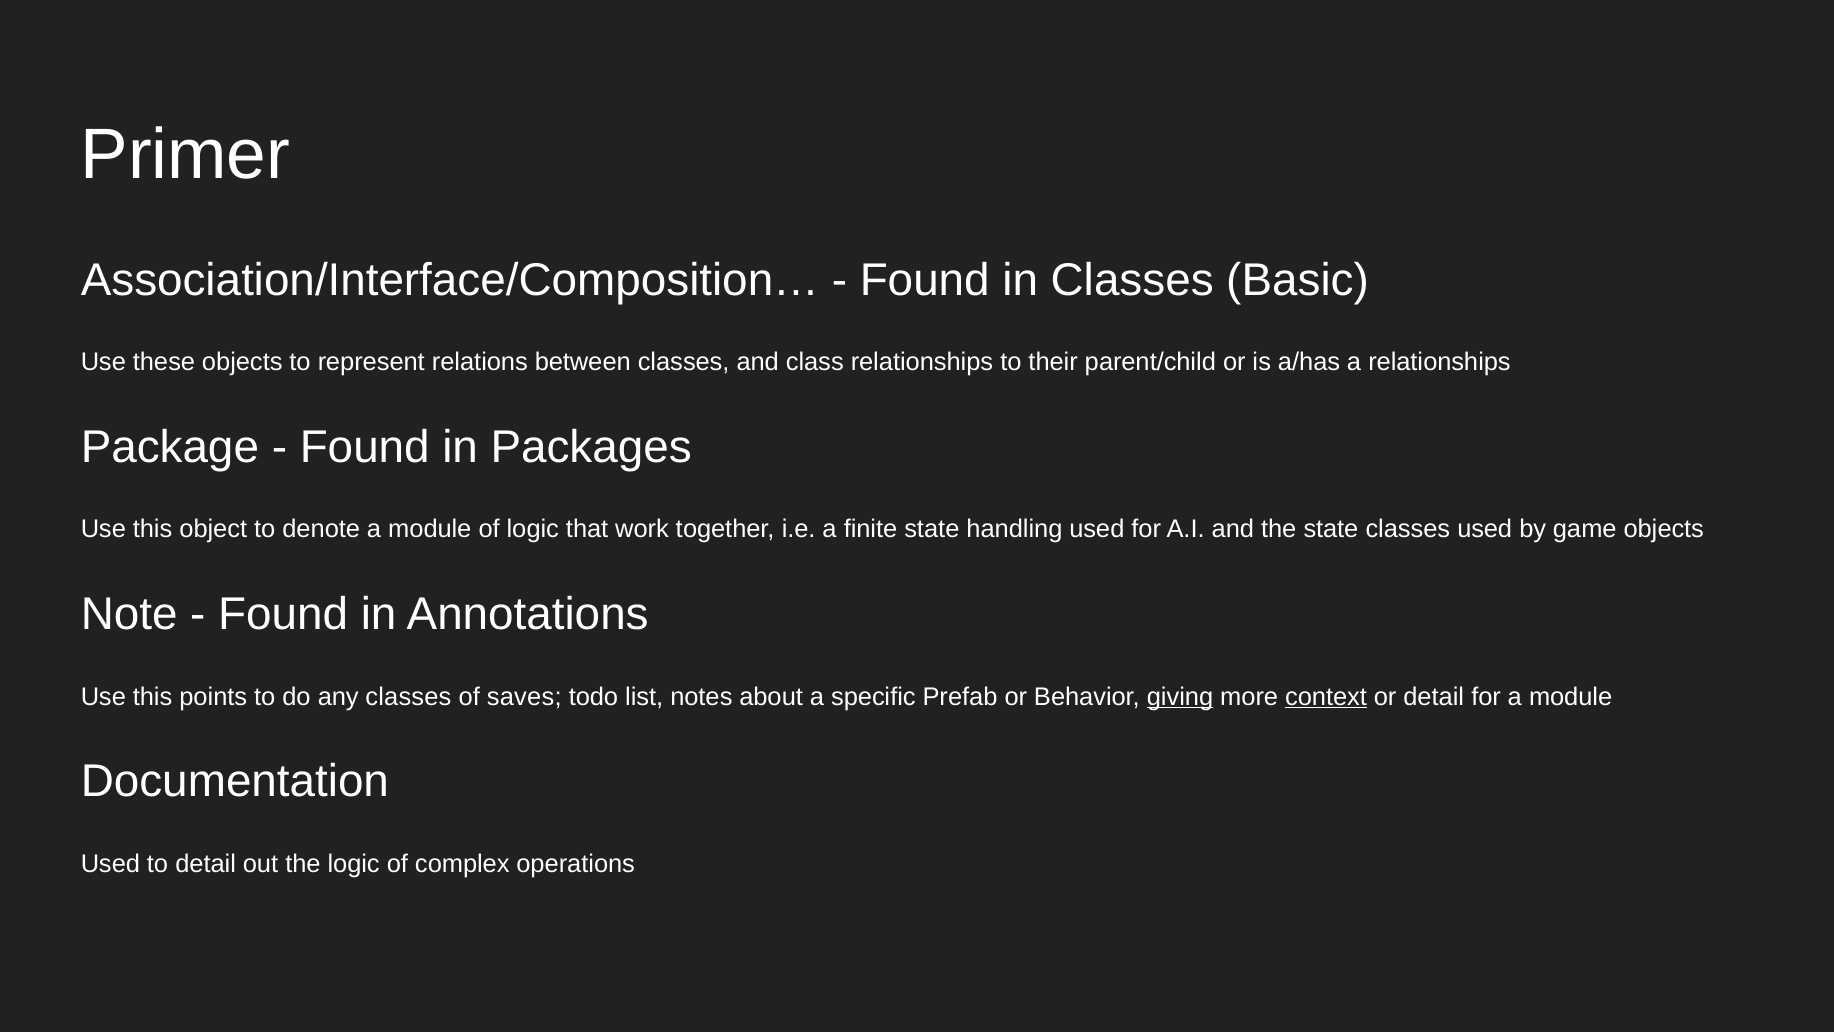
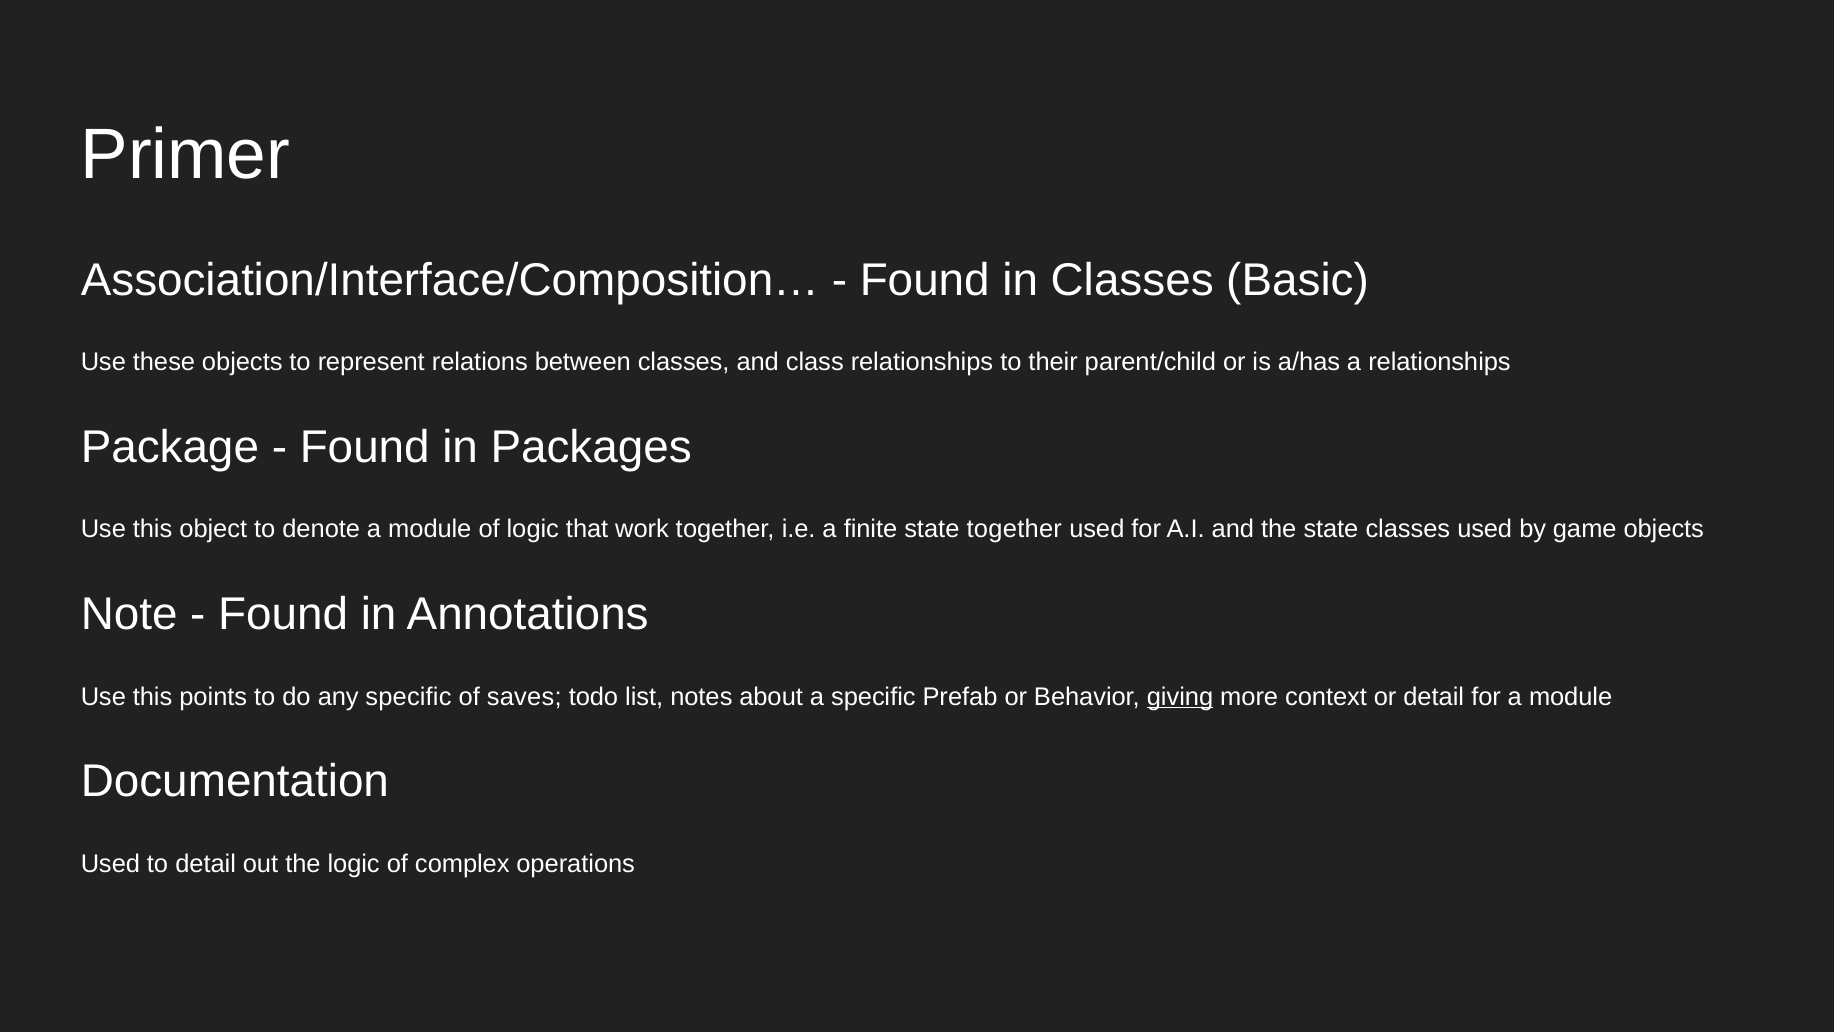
state handling: handling -> together
any classes: classes -> specific
context underline: present -> none
